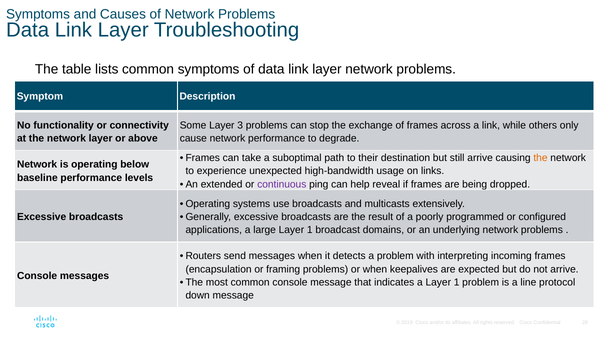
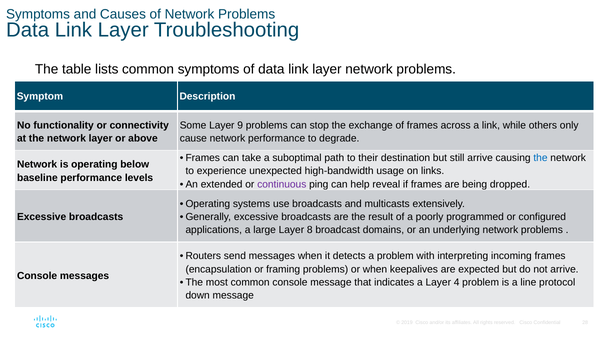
3: 3 -> 9
the at (540, 158) colour: orange -> blue
large Layer 1: 1 -> 8
a Layer 1: 1 -> 4
